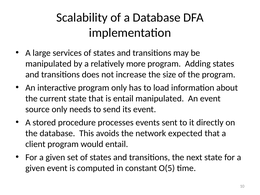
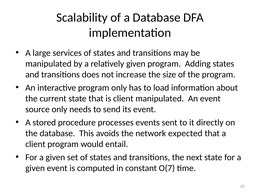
relatively more: more -> given
is entail: entail -> client
O(5: O(5 -> O(7
